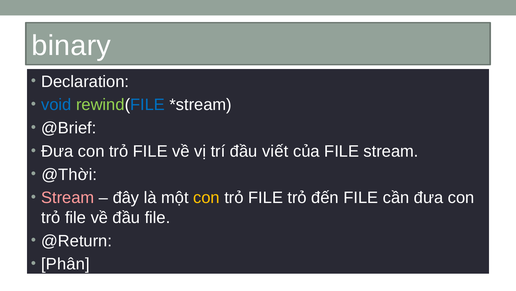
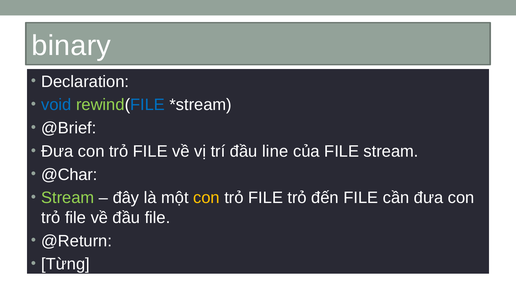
viết: viết -> line
@Thời: @Thời -> @Char
Stream at (68, 197) colour: pink -> light green
Phân: Phân -> Từng
